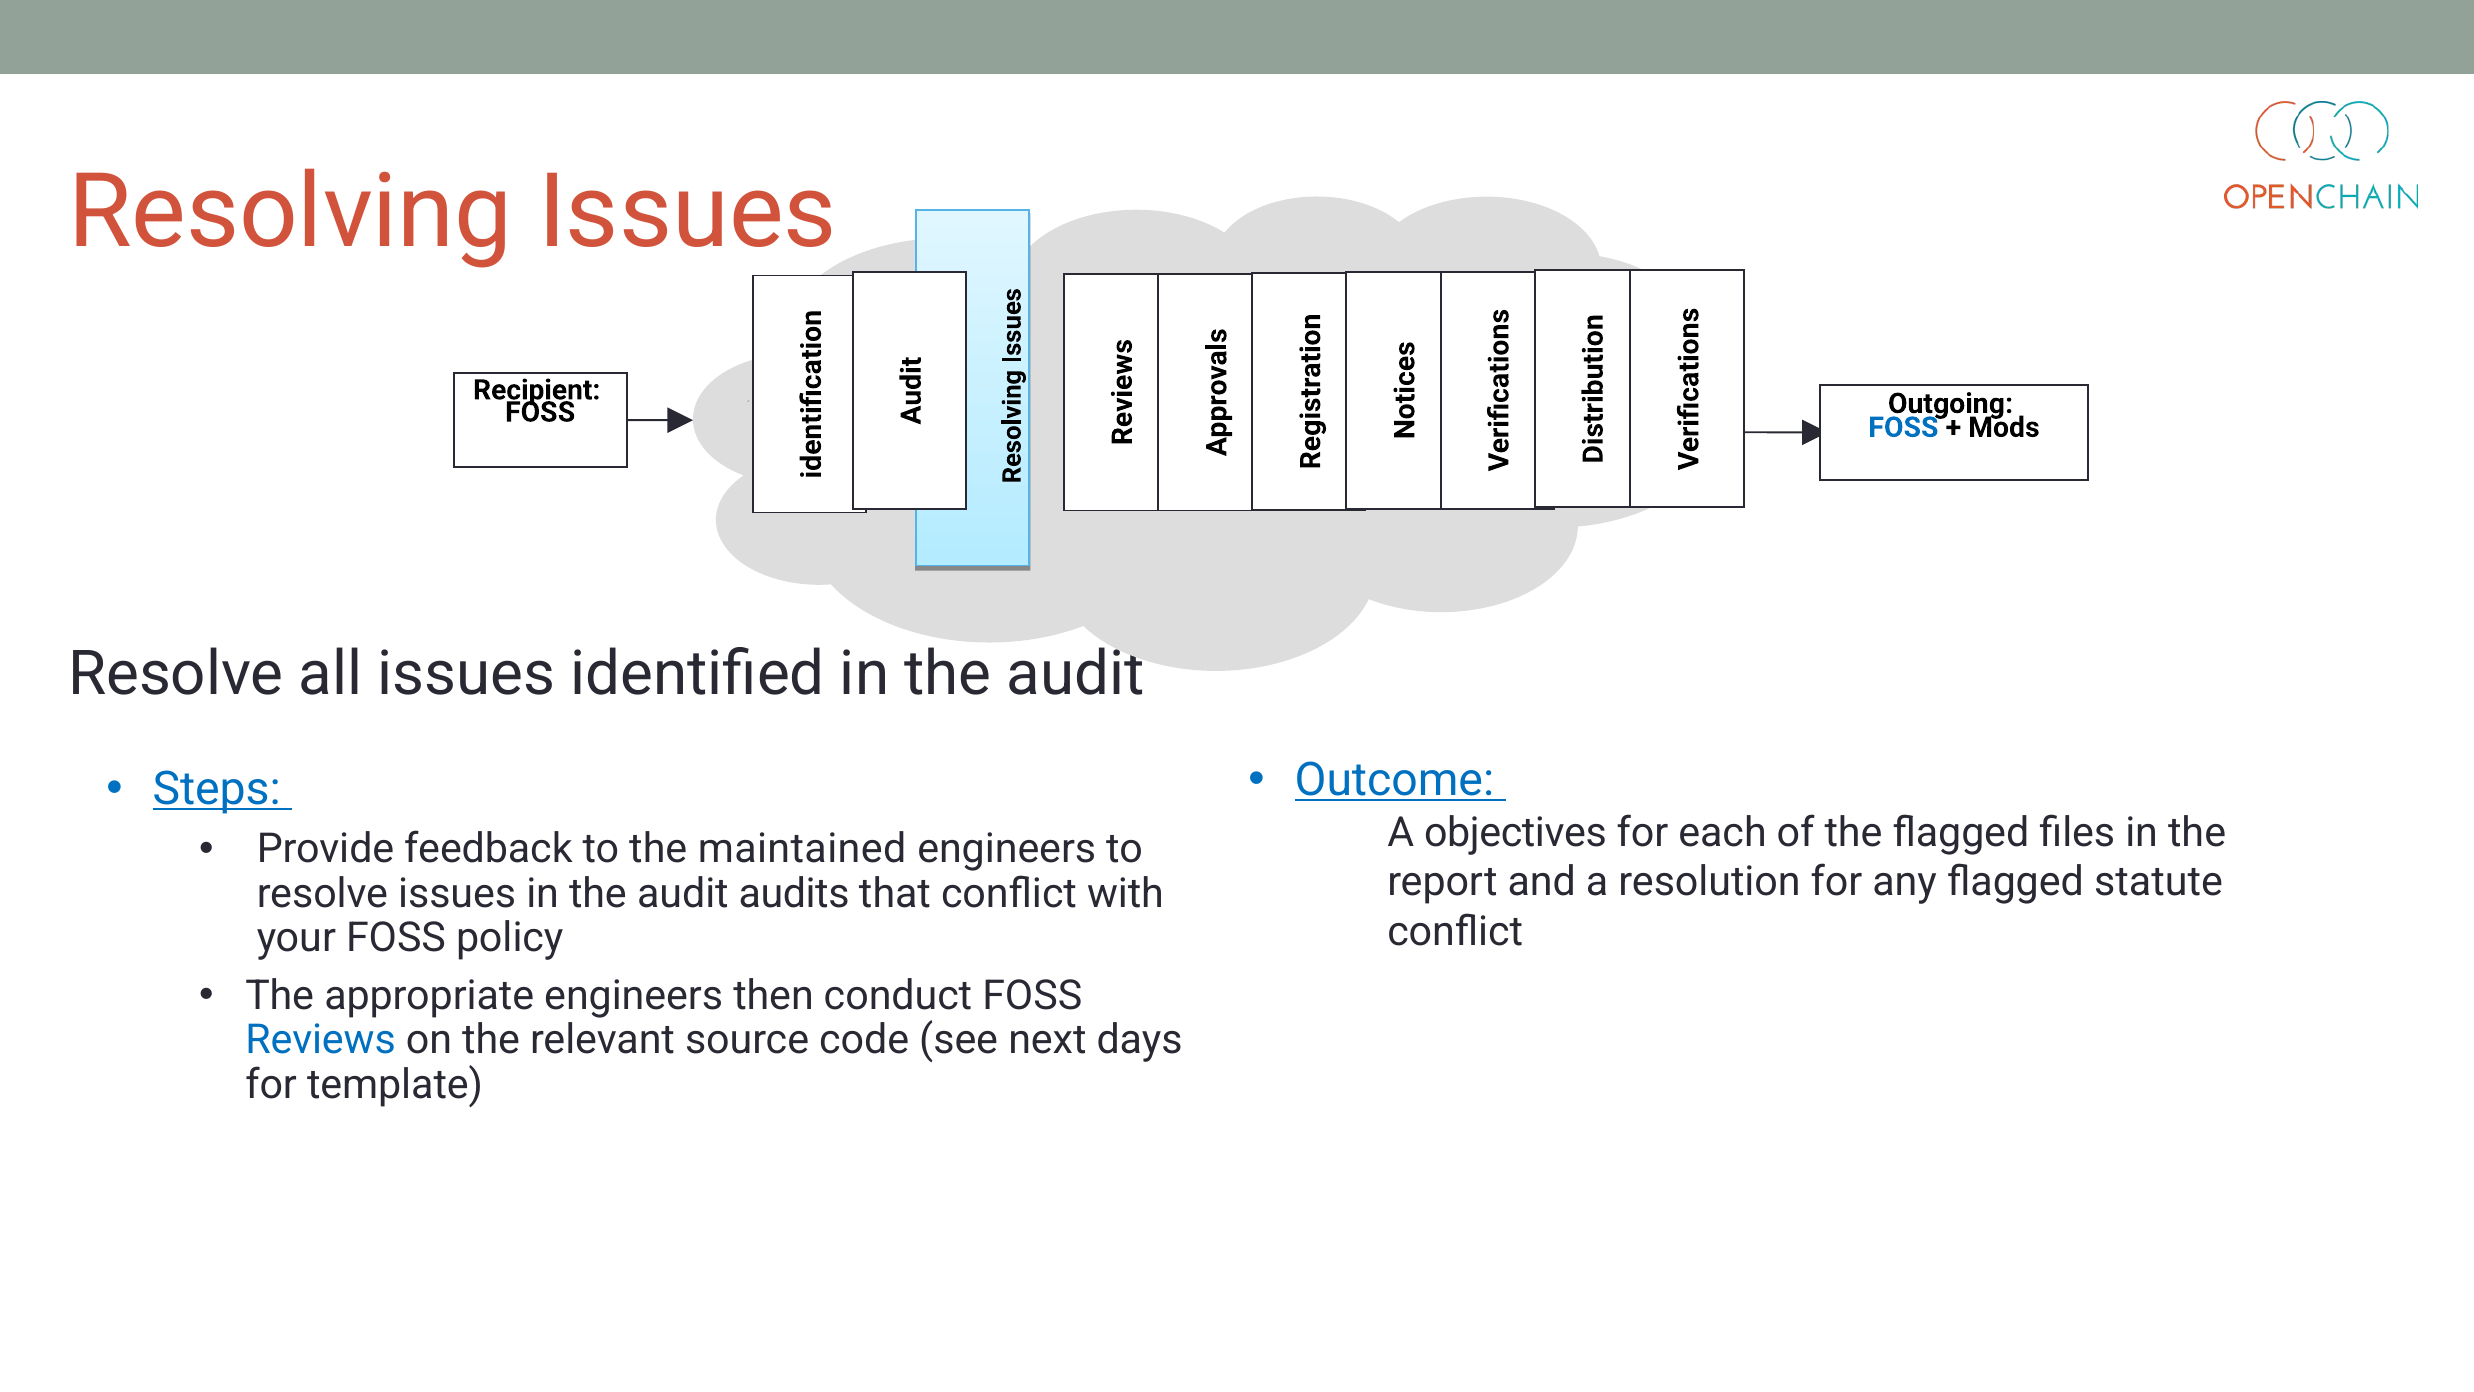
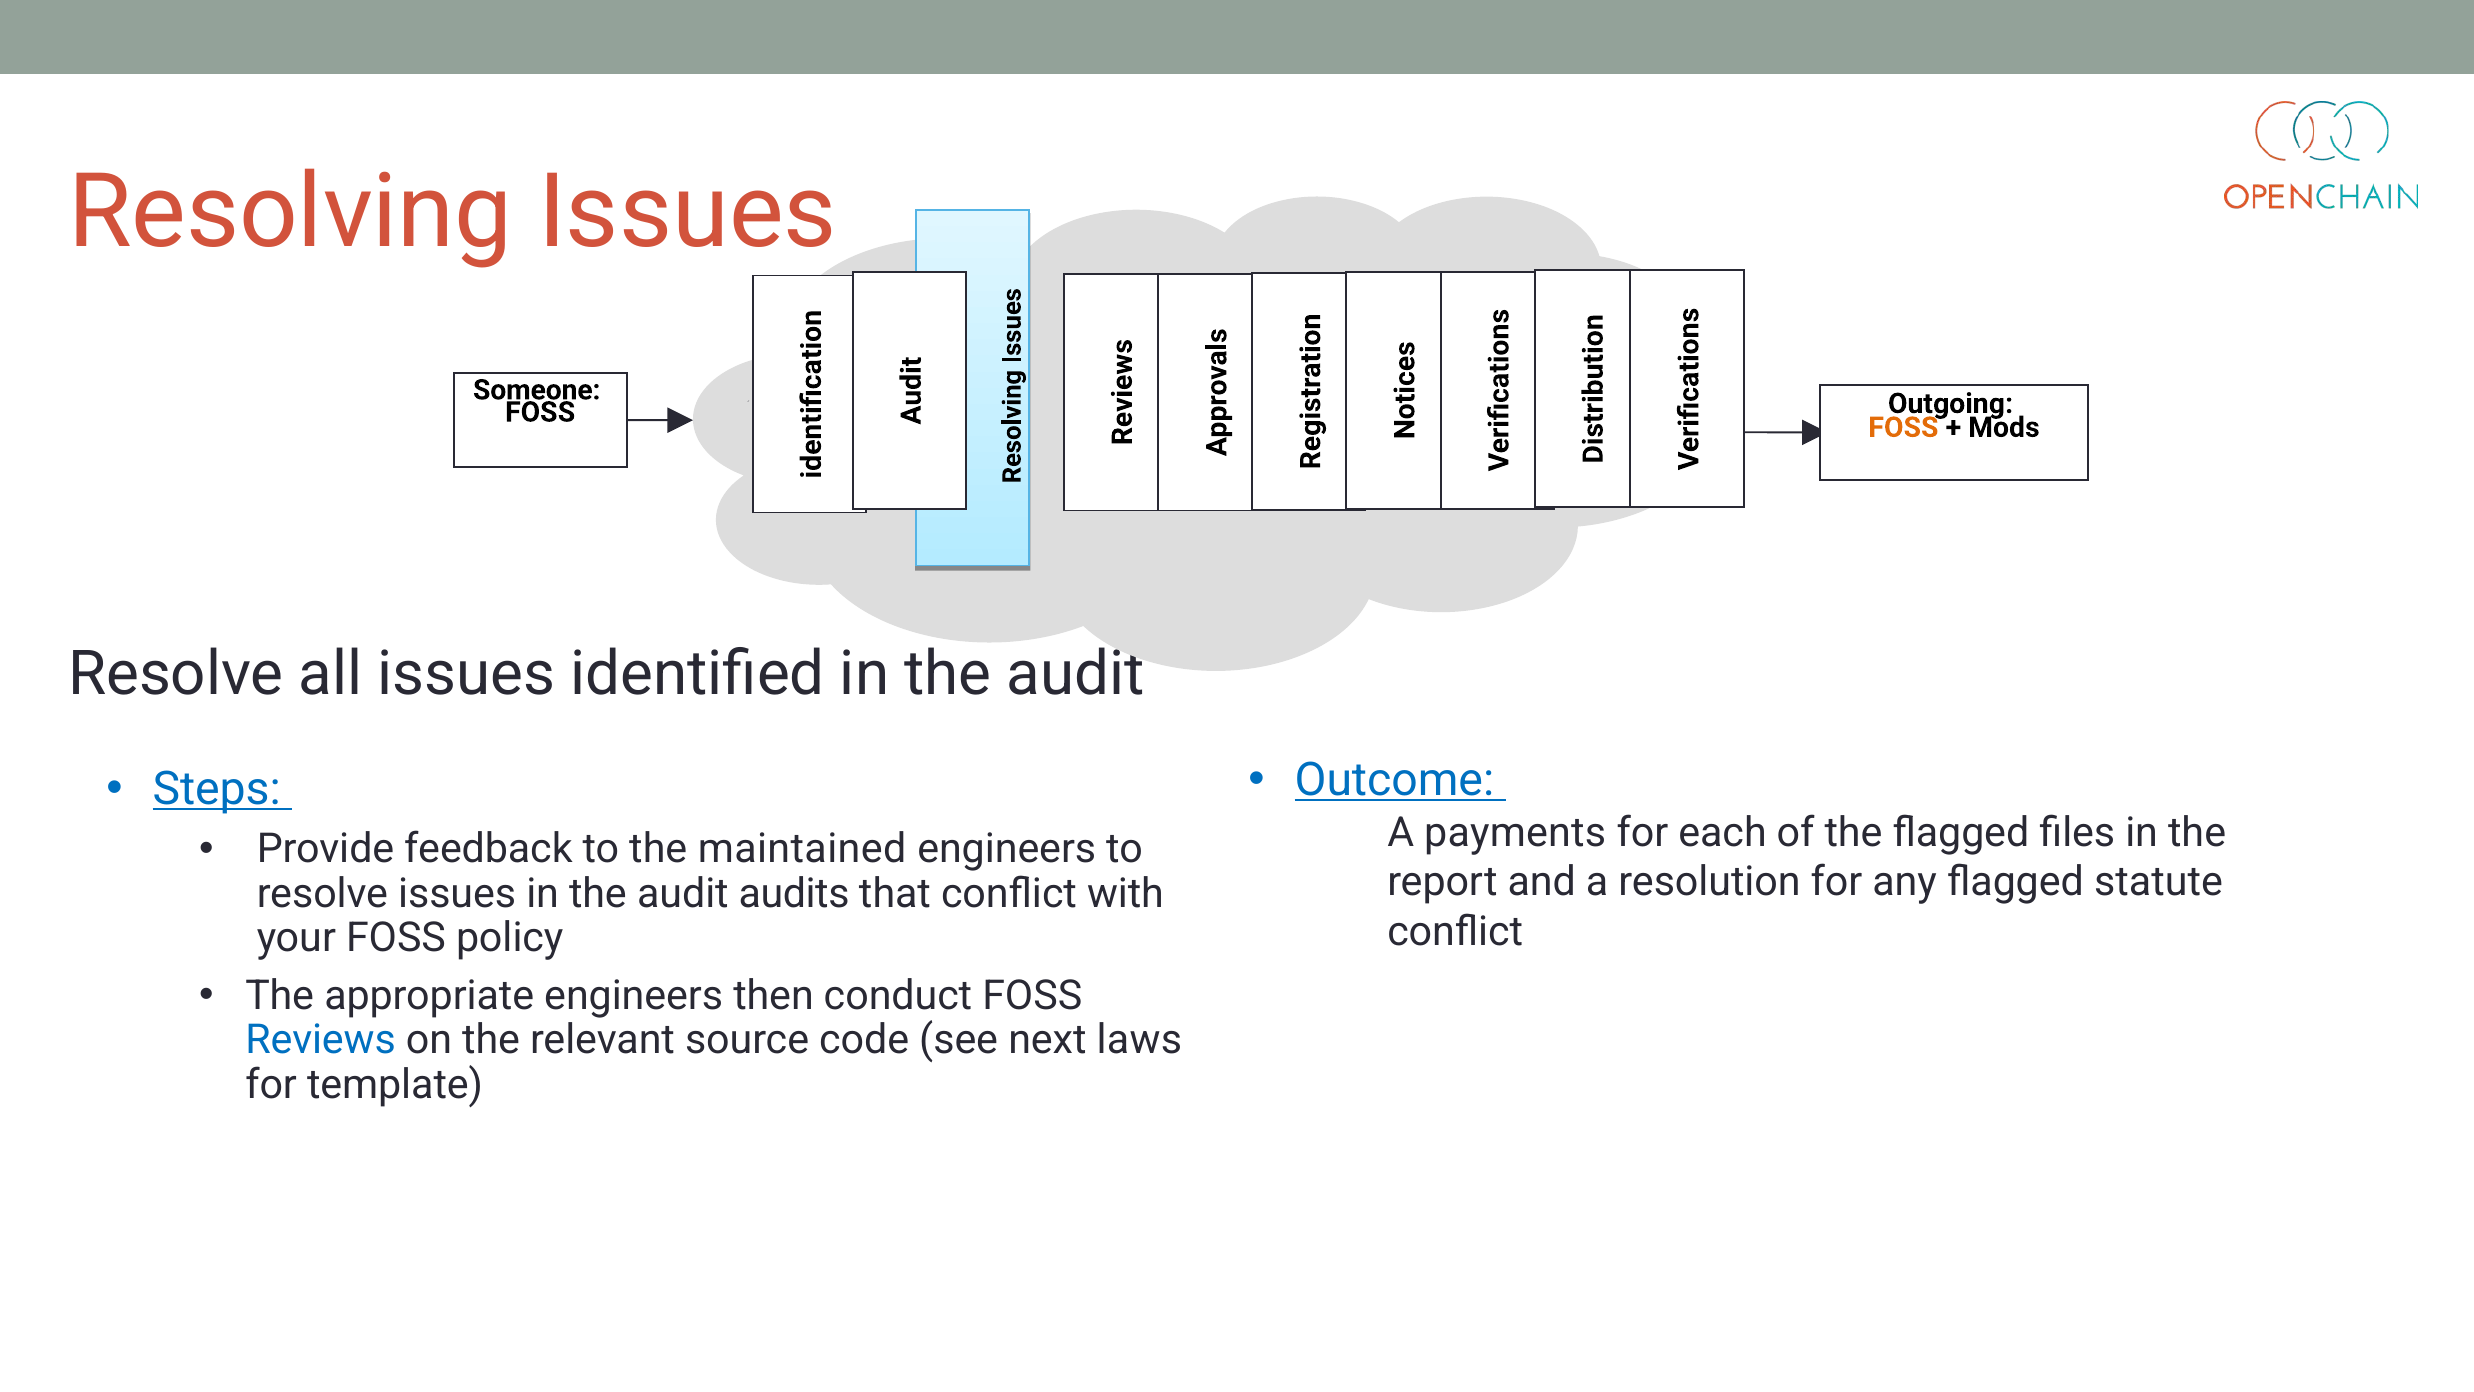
Recipient: Recipient -> Someone
FOSS at (1903, 427) colour: blue -> orange
objectives: objectives -> payments
days: days -> laws
